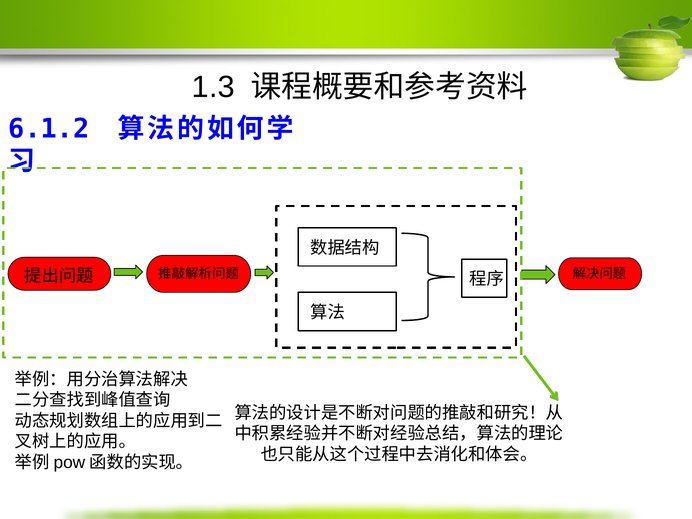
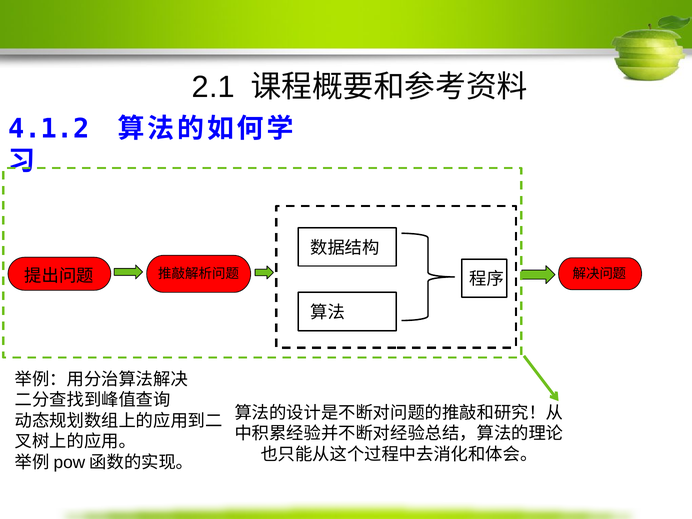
1.3: 1.3 -> 2.1
6.1.2: 6.1.2 -> 4.1.2
